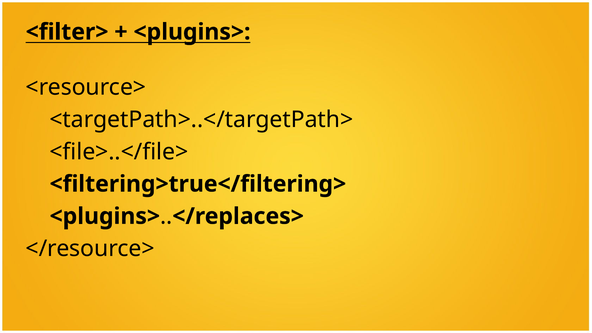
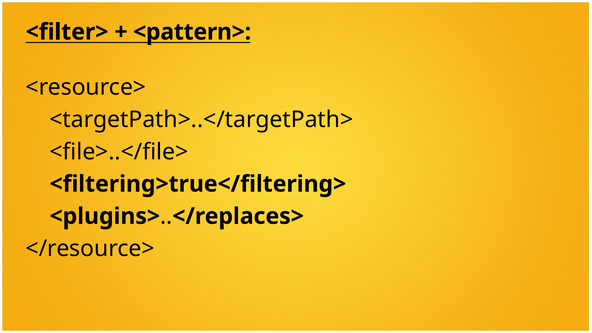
<plugins> at (192, 32): <plugins> -> <pattern>
